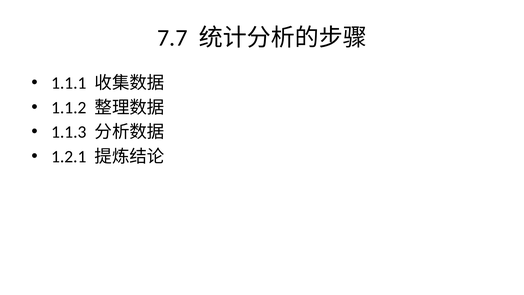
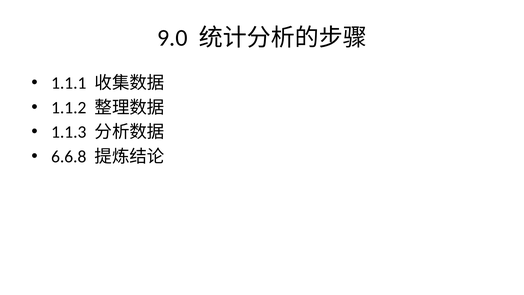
7.7: 7.7 -> 9.0
1.2.1: 1.2.1 -> 6.6.8
